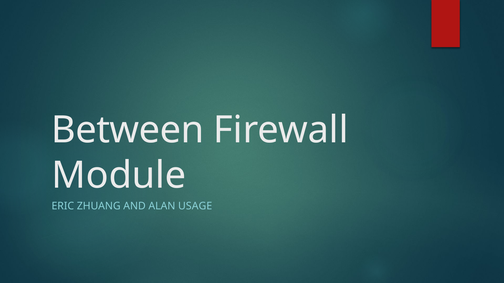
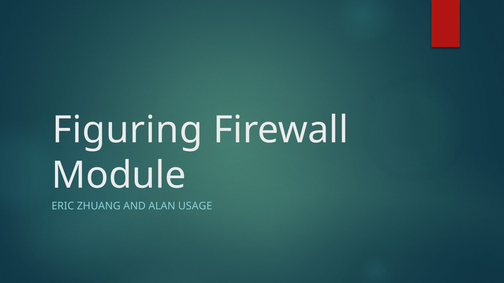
Between: Between -> Figuring
